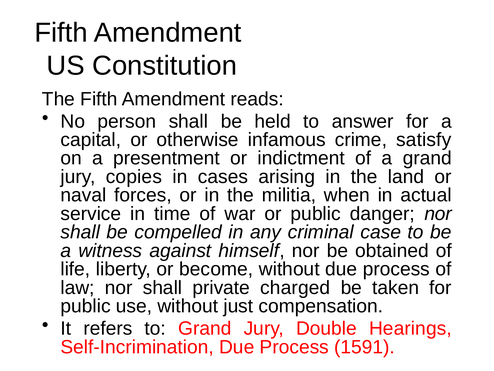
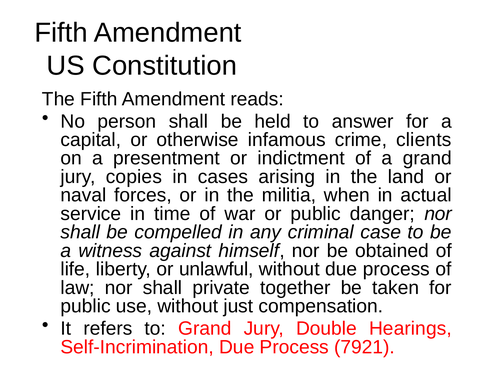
satisfy: satisfy -> clients
become: become -> unlawful
charged: charged -> together
1591: 1591 -> 7921
